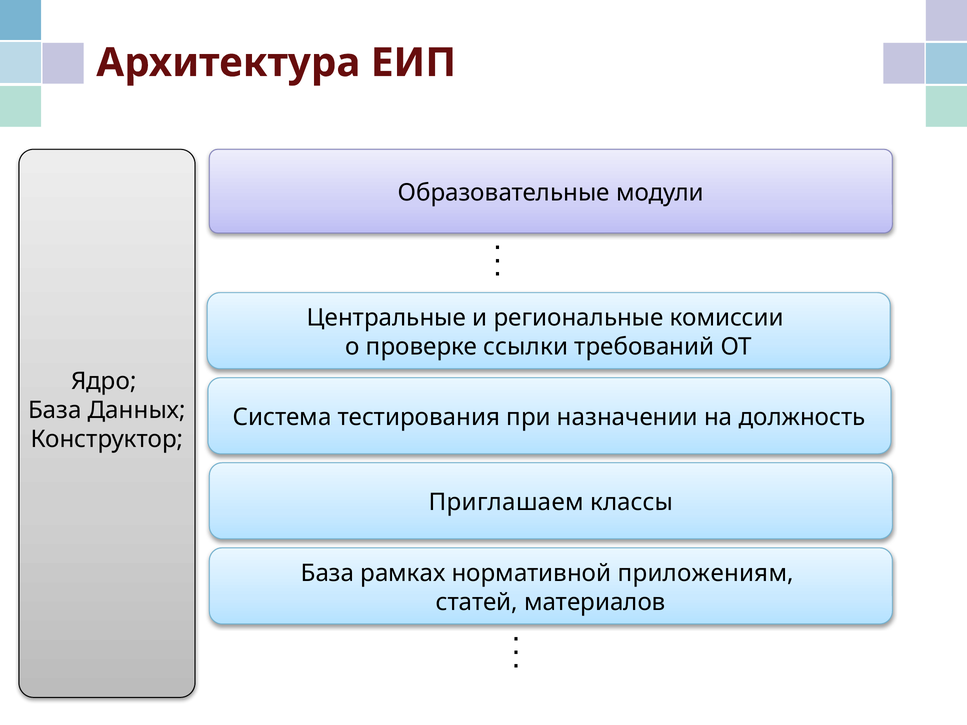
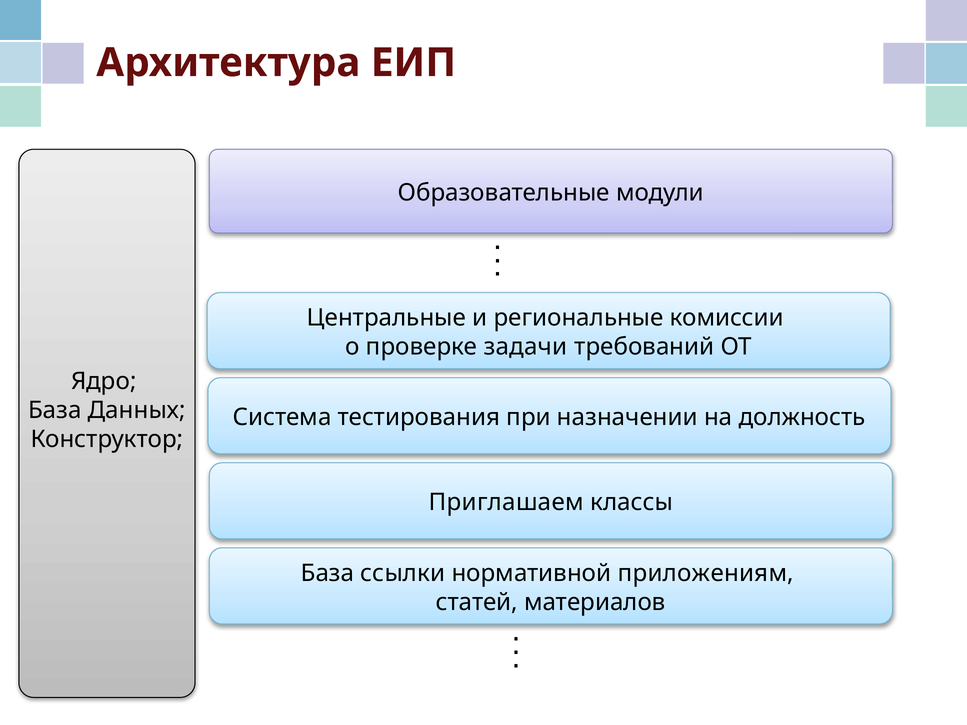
ссылки: ссылки -> задачи
рамках: рамках -> ссылки
